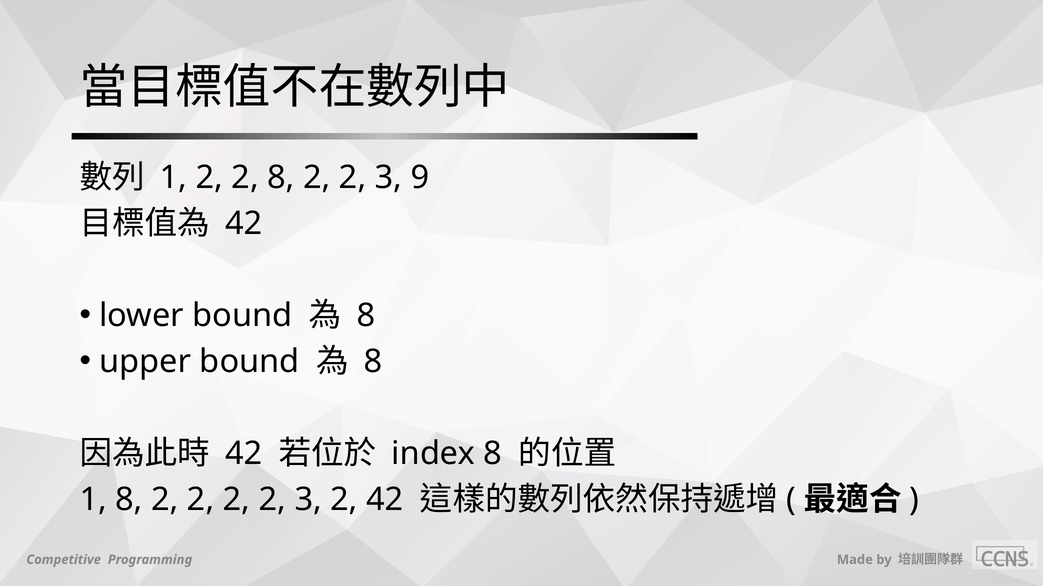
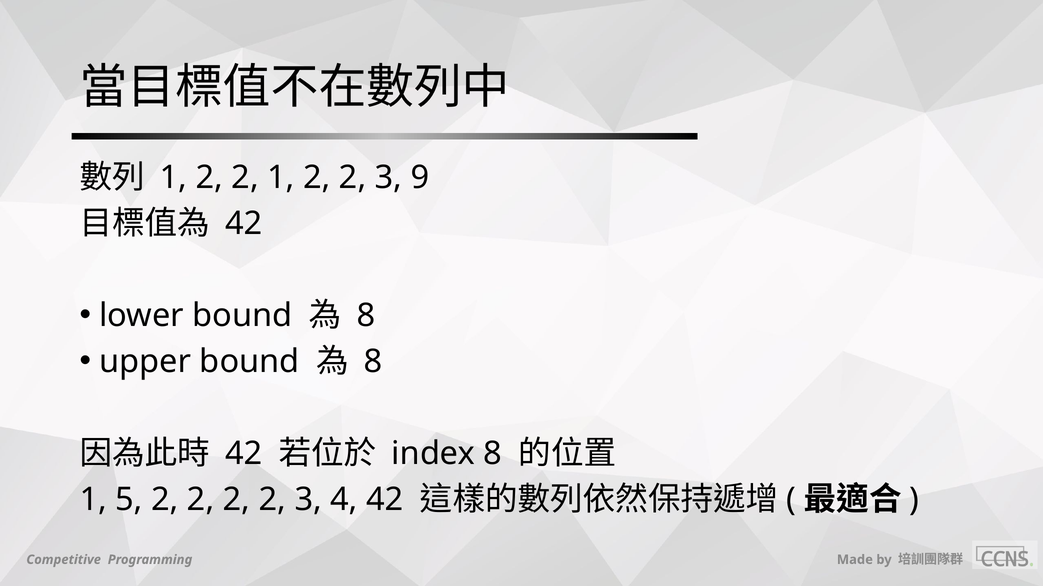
2 8: 8 -> 1
1 8: 8 -> 5
3 2: 2 -> 4
